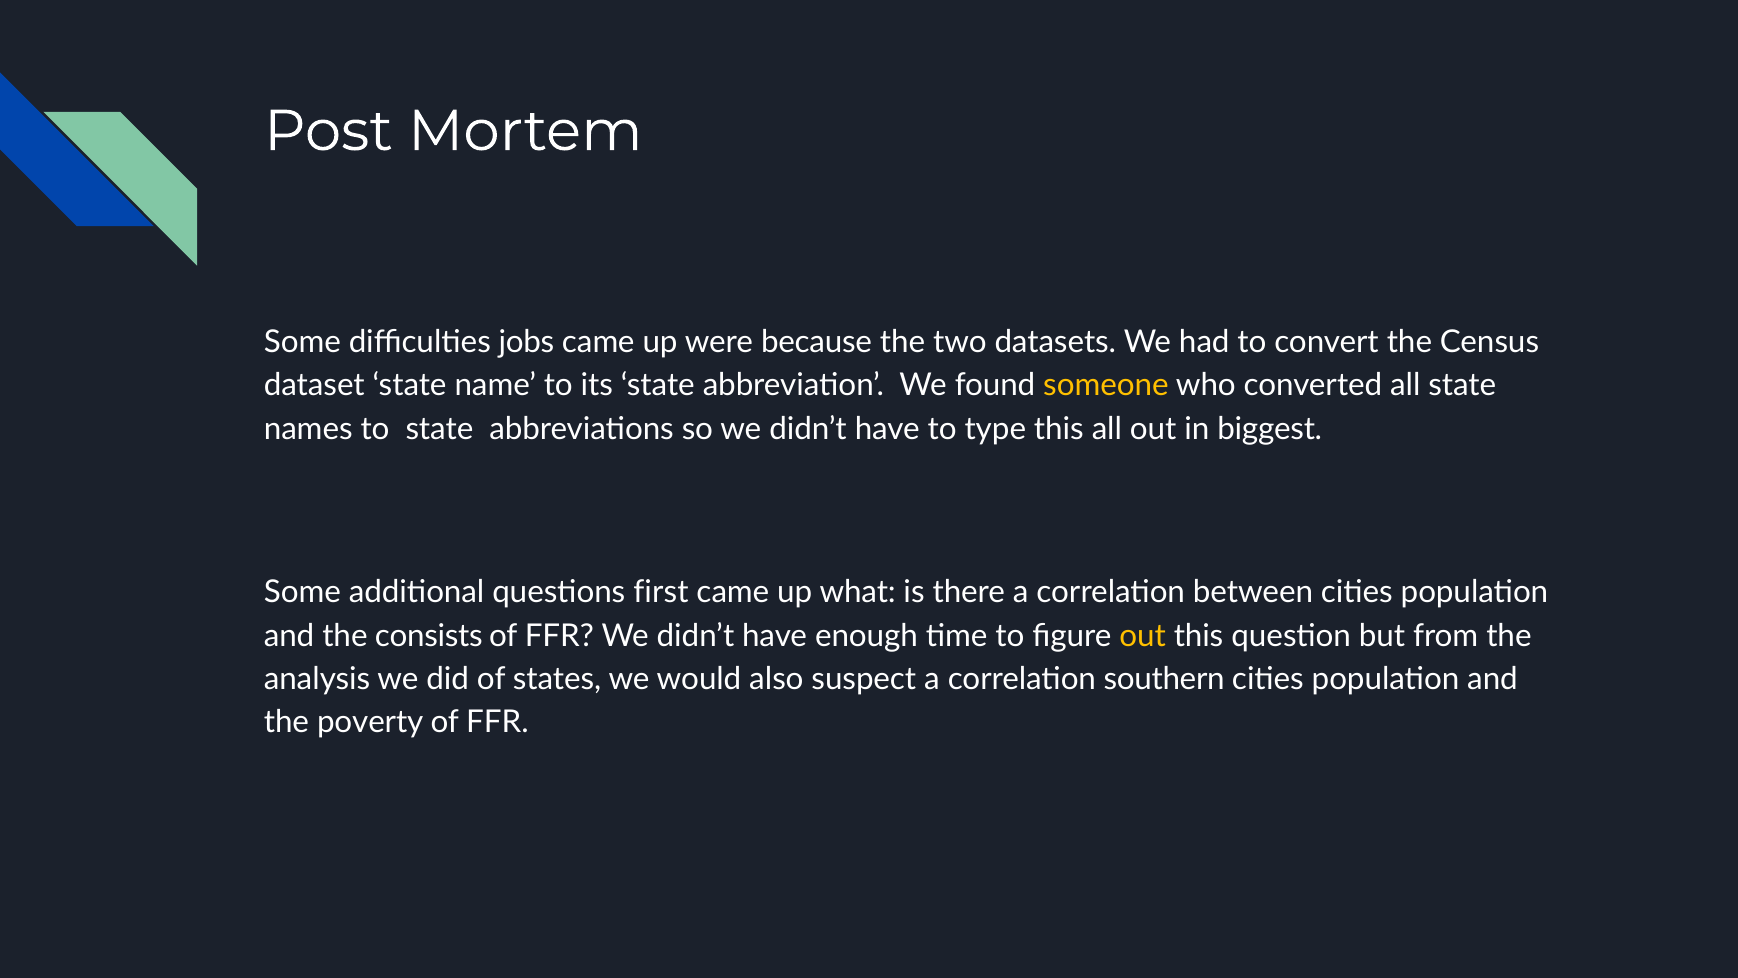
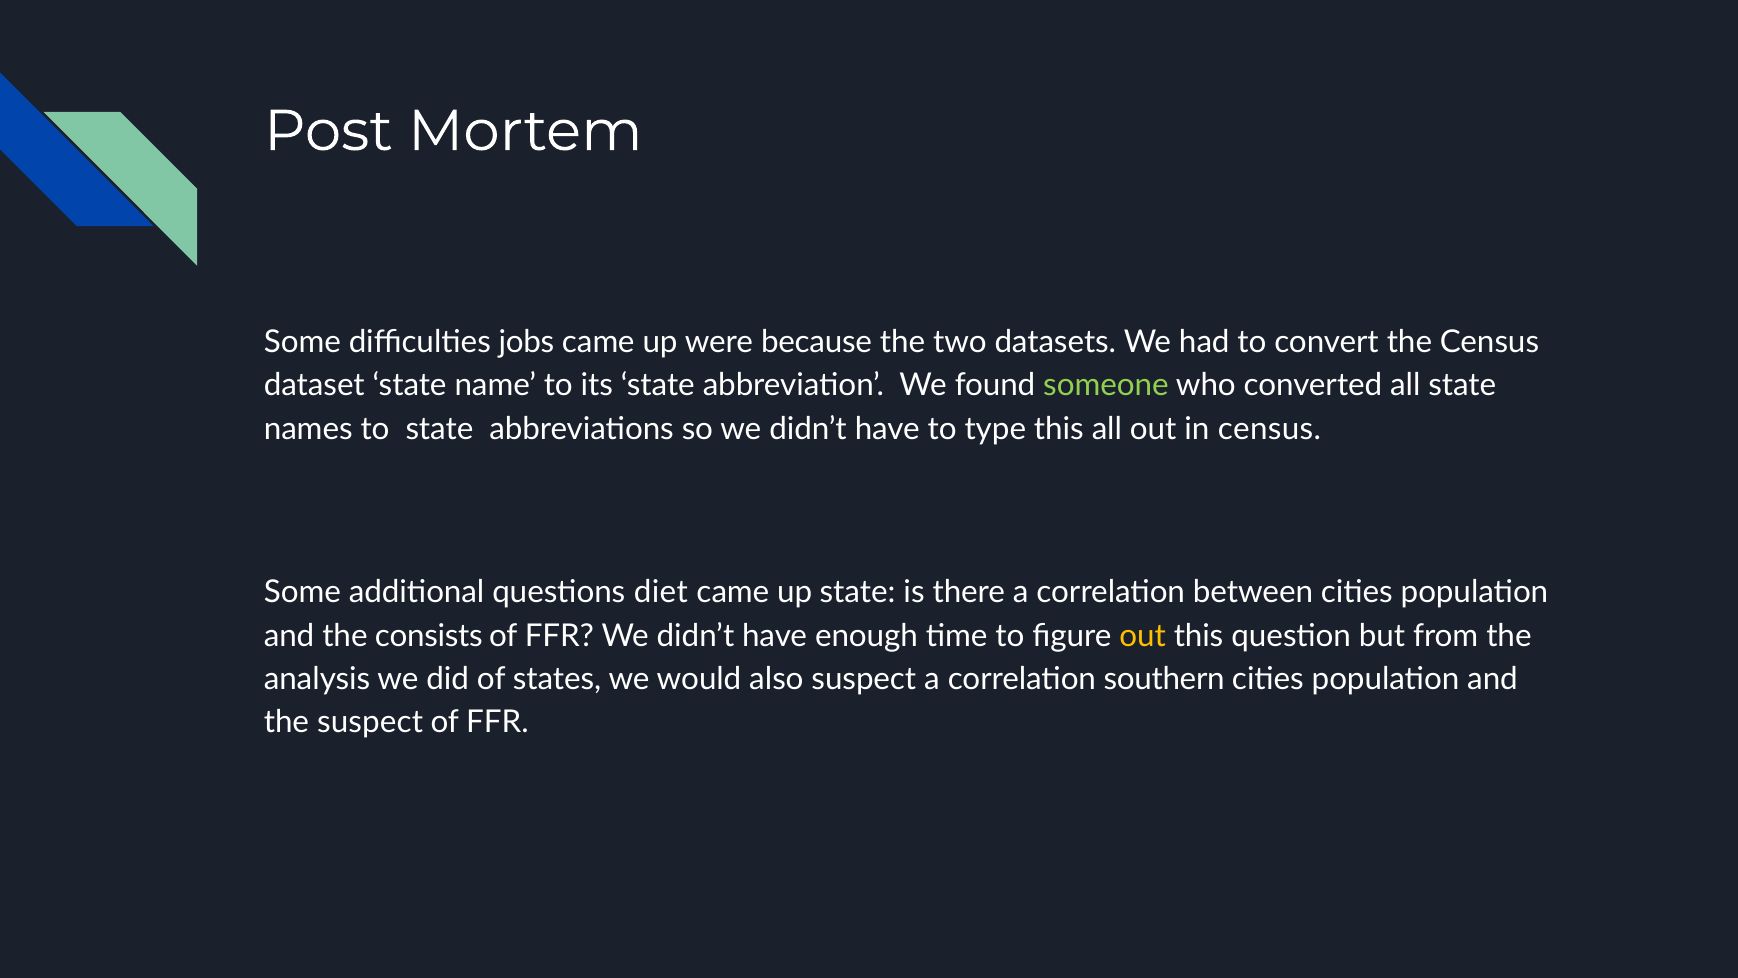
someone colour: yellow -> light green
in biggest: biggest -> census
first: first -> diet
up what: what -> state
the poverty: poverty -> suspect
